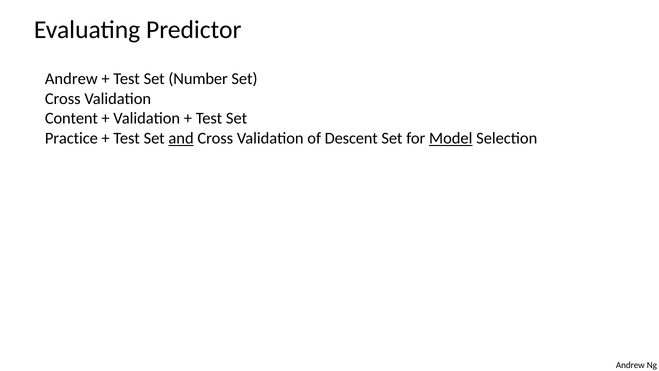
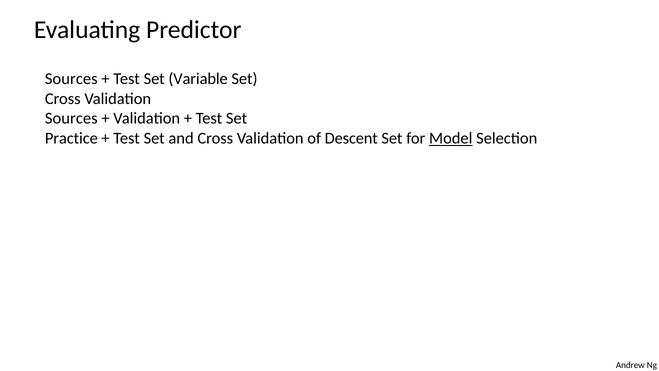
Andrew at (71, 79): Andrew -> Sources
Number: Number -> Variable
Content at (71, 118): Content -> Sources
and underline: present -> none
